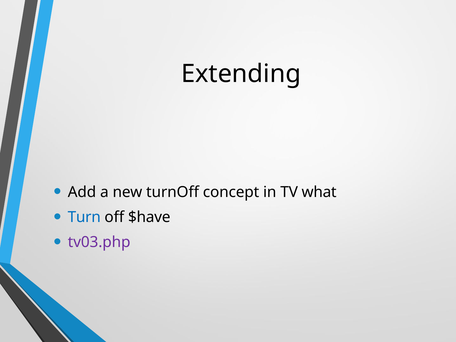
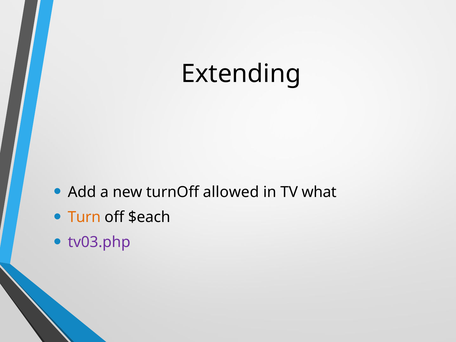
concept: concept -> allowed
Turn colour: blue -> orange
$have: $have -> $each
